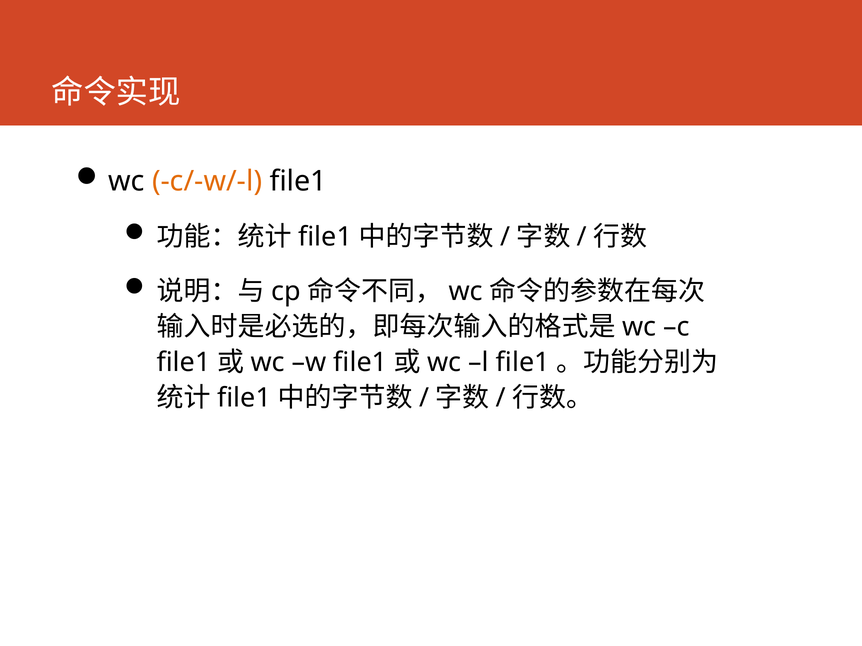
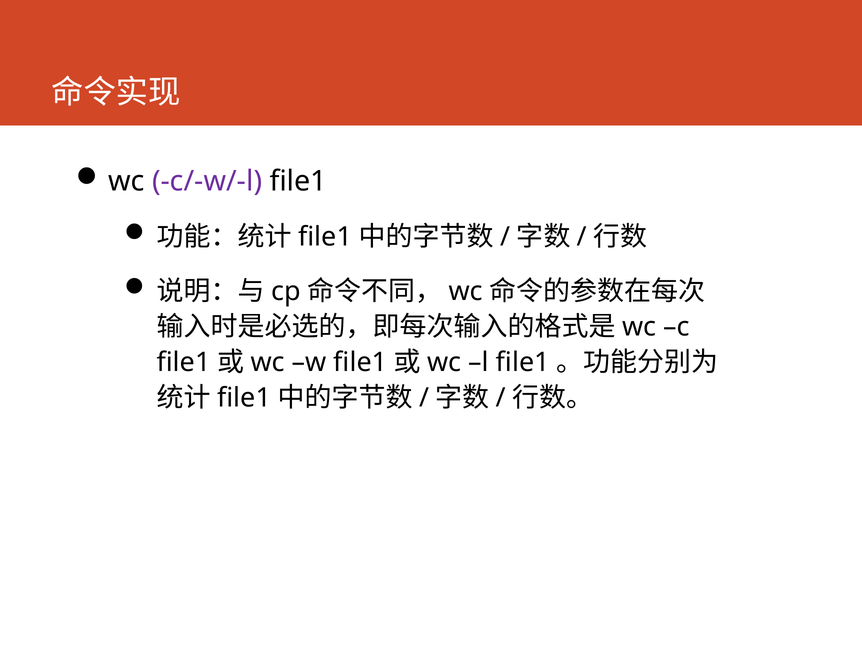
c/-w/-l colour: orange -> purple
